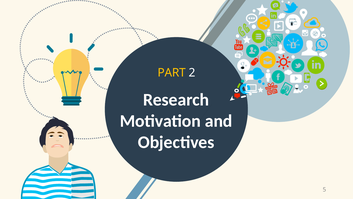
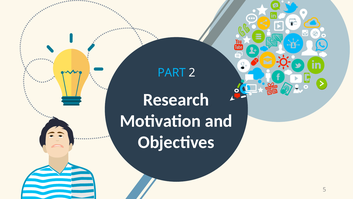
PART colour: yellow -> light blue
